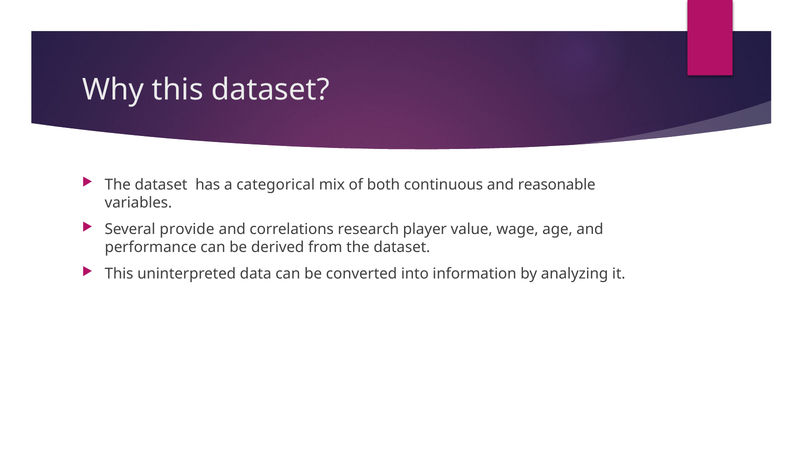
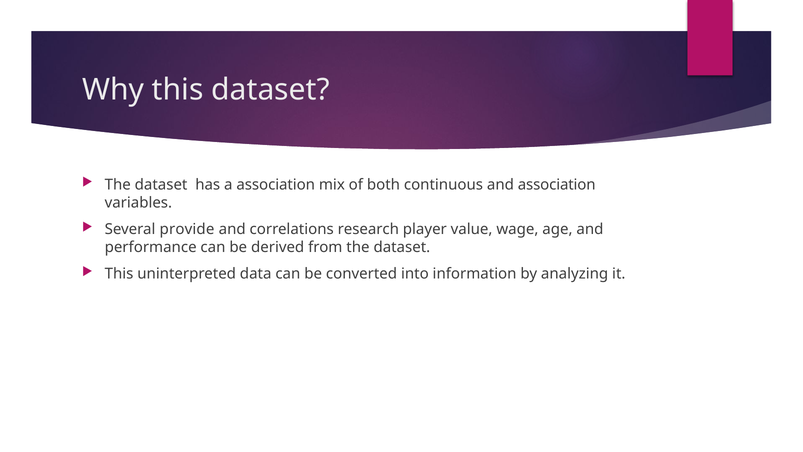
a categorical: categorical -> association
and reasonable: reasonable -> association
